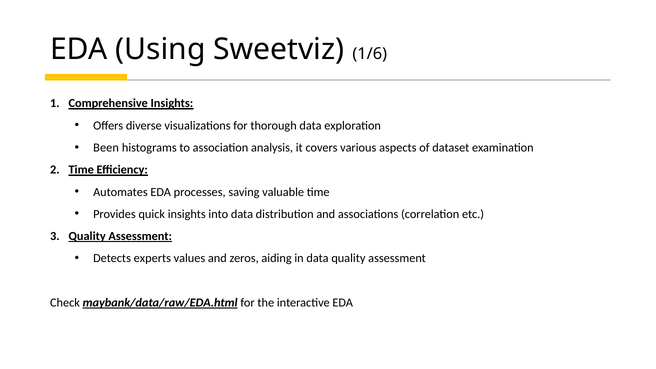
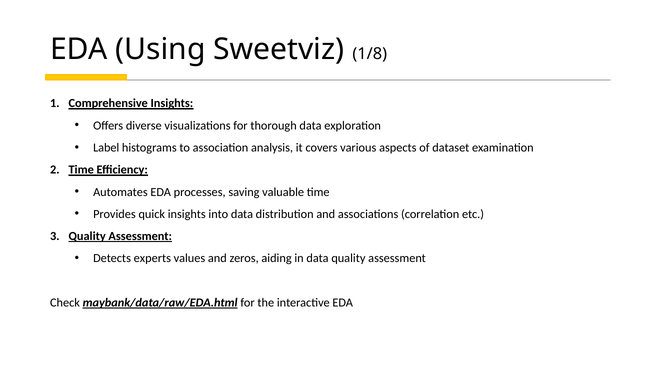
1/6: 1/6 -> 1/8
Been: Been -> Label
